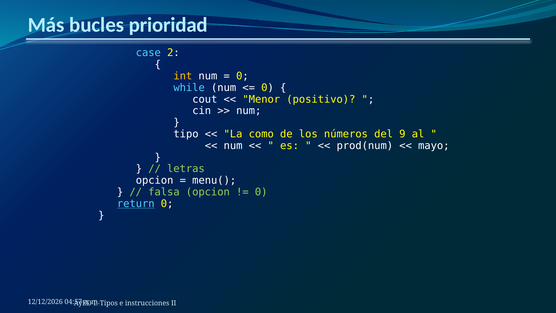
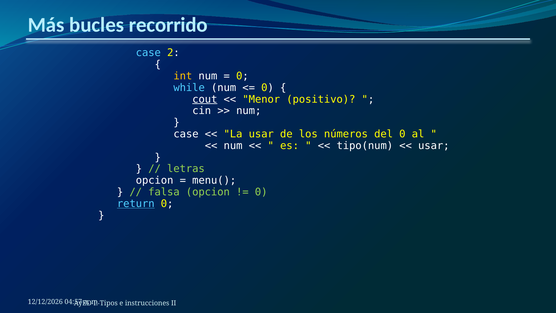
prioridad: prioridad -> recorrido
cout underline: none -> present
tipo at (186, 134): tipo -> case
La como: como -> usar
del 9: 9 -> 0
prod(num: prod(num -> tipo(num
mayo at (434, 146): mayo -> usar
